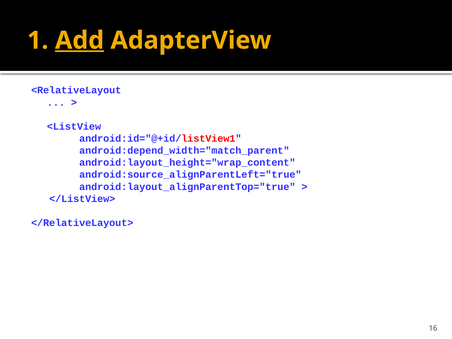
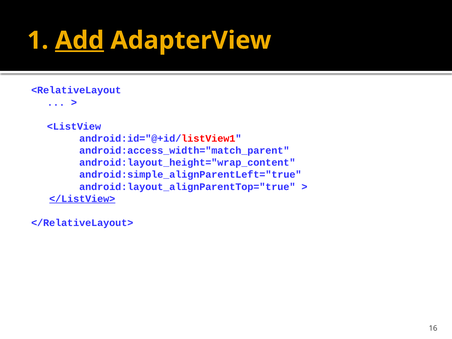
android:depend_width="match_parent: android:depend_width="match_parent -> android:access_width="match_parent
android:source_alignParentLeft="true: android:source_alignParentLeft="true -> android:simple_alignParentLeft="true
</ListView> underline: none -> present
